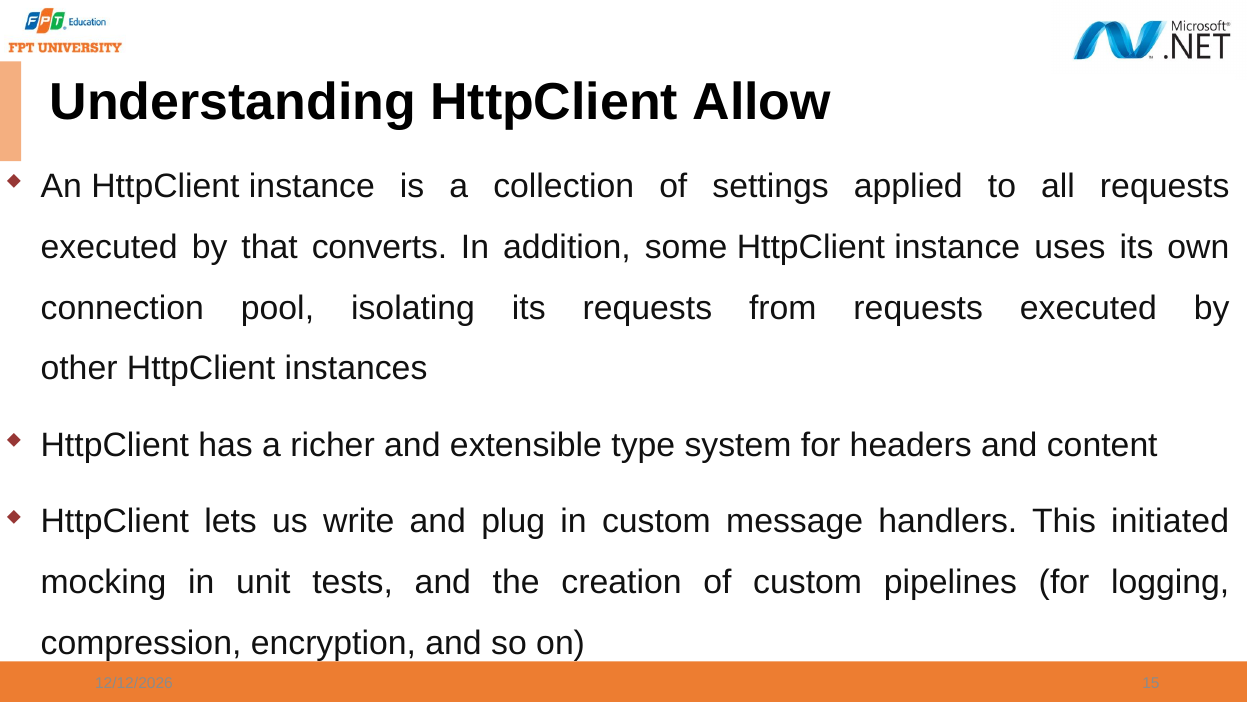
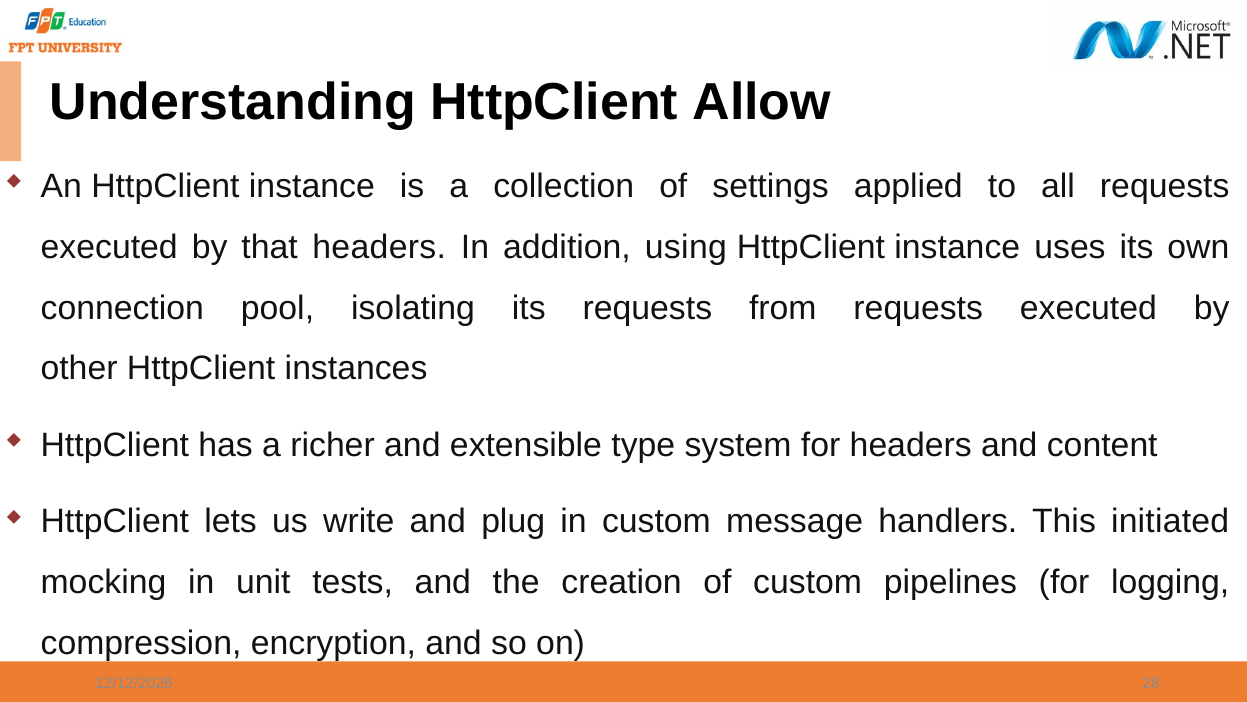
that converts: converts -> headers
some: some -> using
15: 15 -> 28
